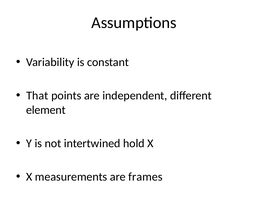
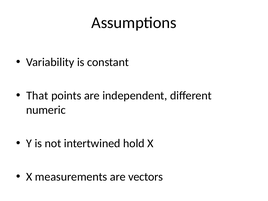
element: element -> numeric
frames: frames -> vectors
